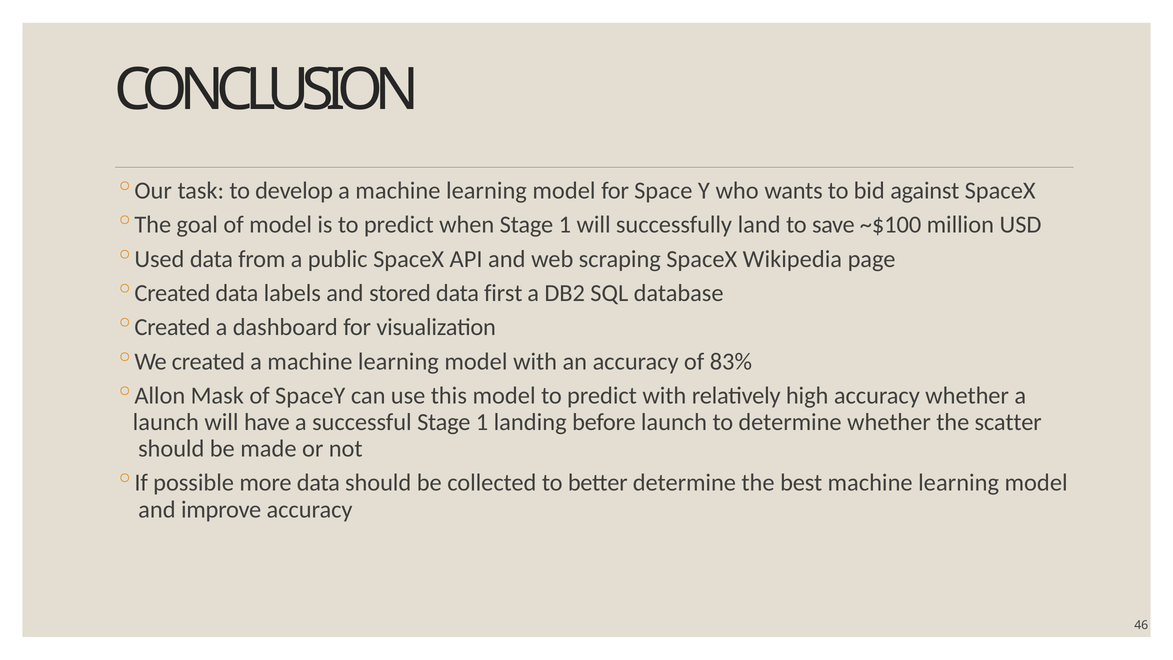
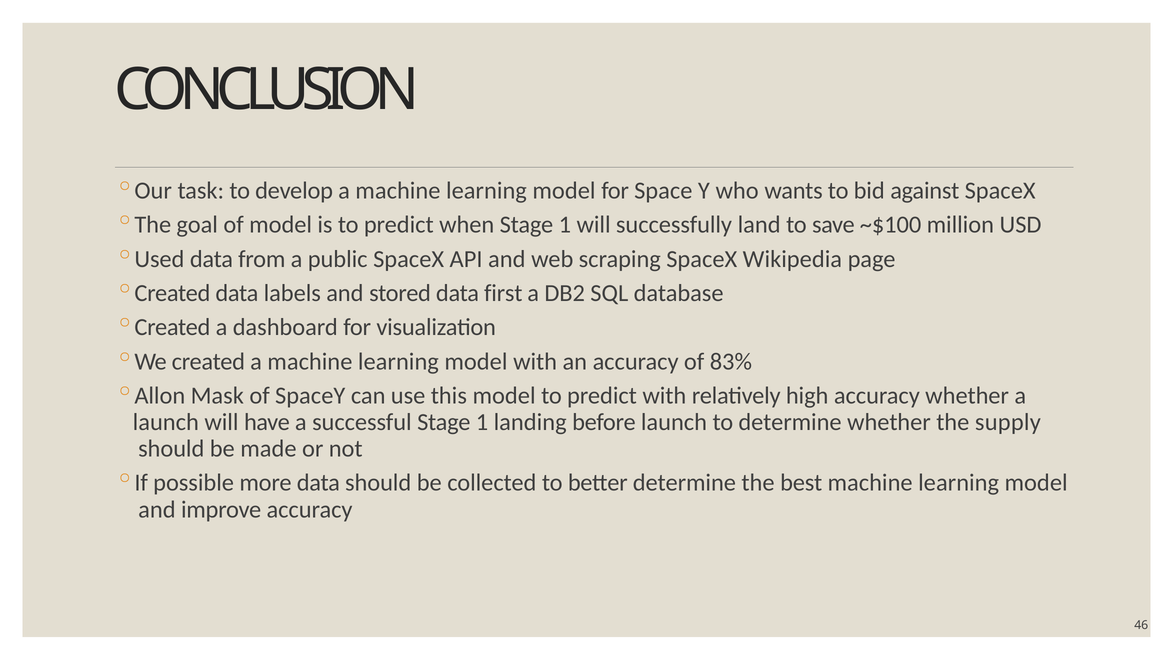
scatter: scatter -> supply
